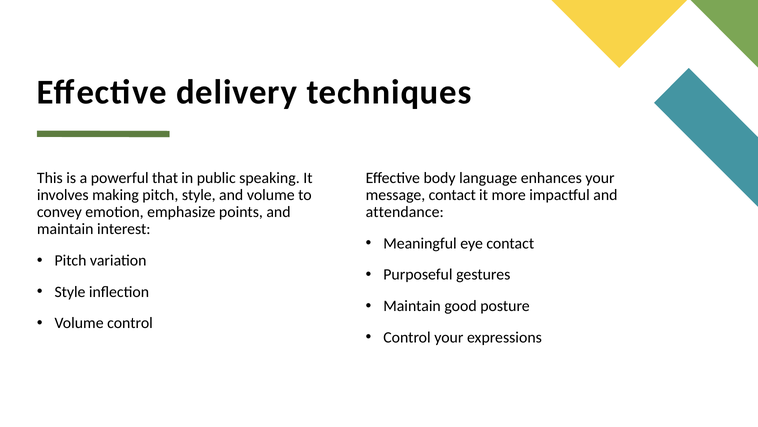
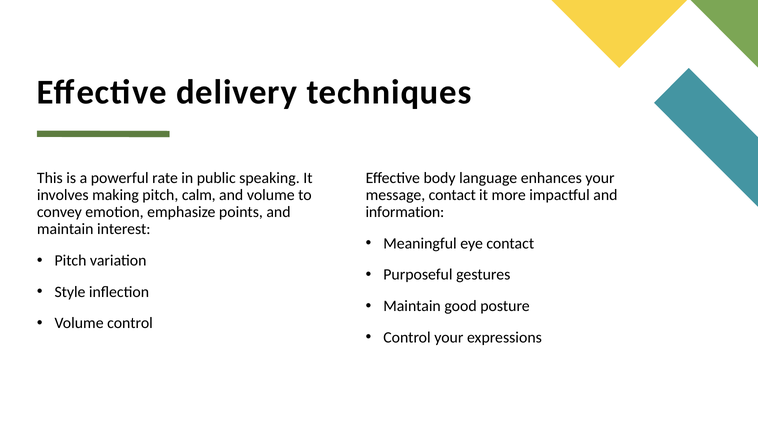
that: that -> rate
pitch style: style -> calm
attendance: attendance -> information
